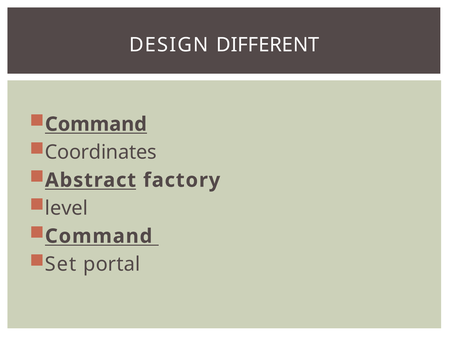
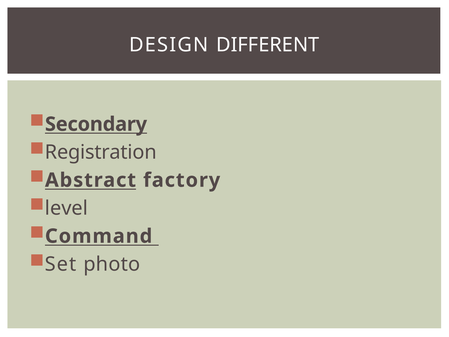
Command at (96, 124): Command -> Secondary
Coordinates: Coordinates -> Registration
portal: portal -> photo
